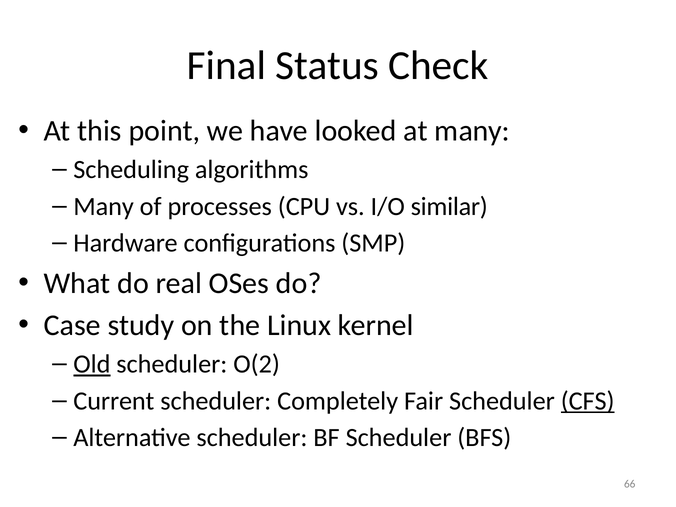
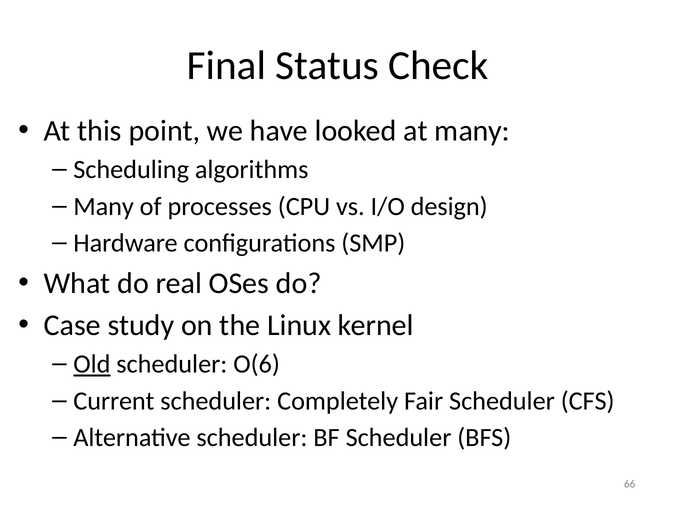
similar: similar -> design
O(2: O(2 -> O(6
CFS underline: present -> none
